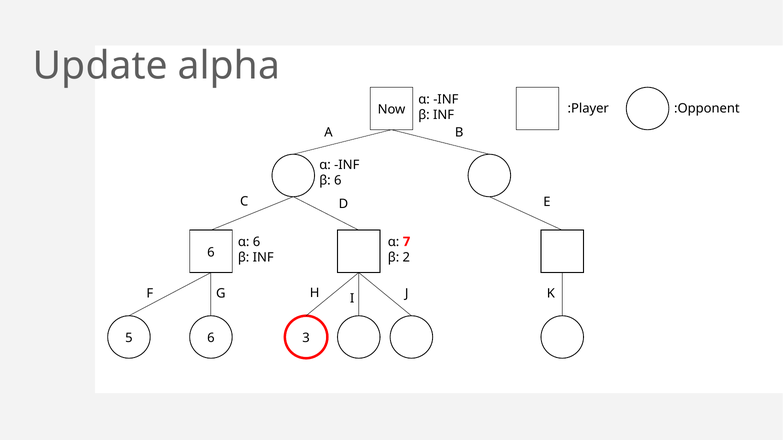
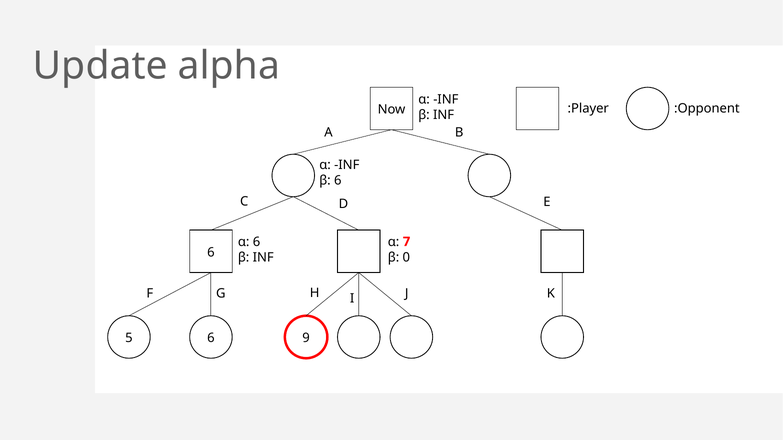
2: 2 -> 0
3: 3 -> 9
